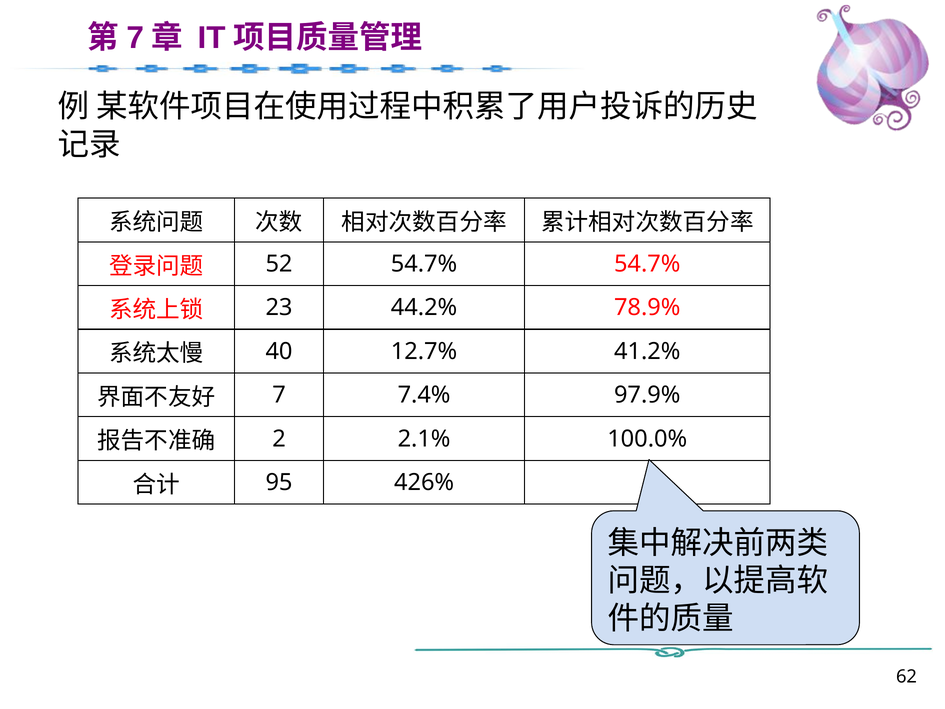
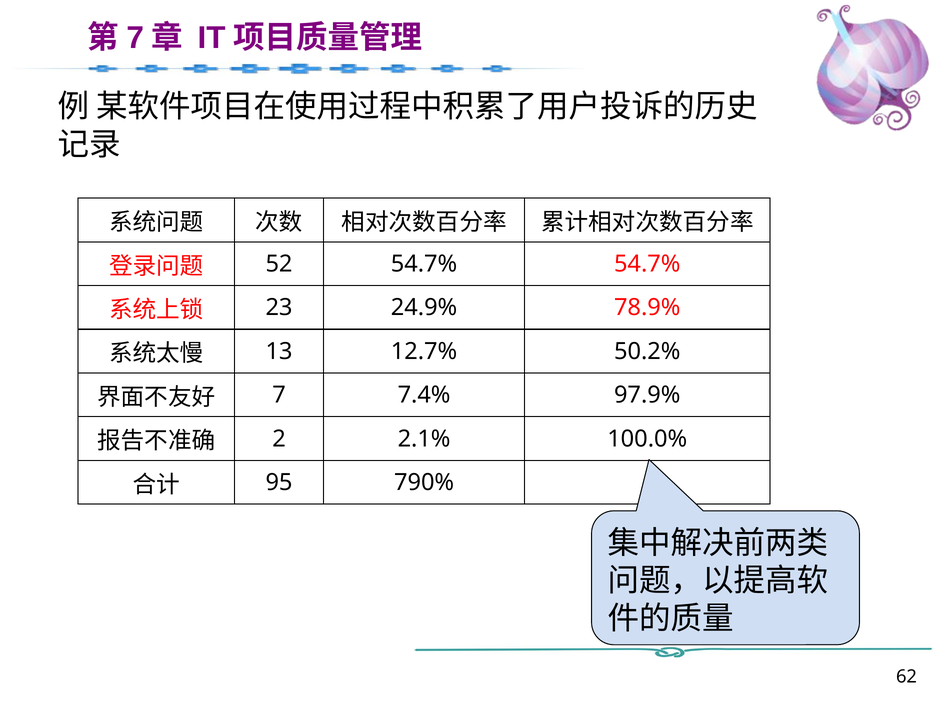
44.2%: 44.2% -> 24.9%
40: 40 -> 13
41.2%: 41.2% -> 50.2%
426%: 426% -> 790%
